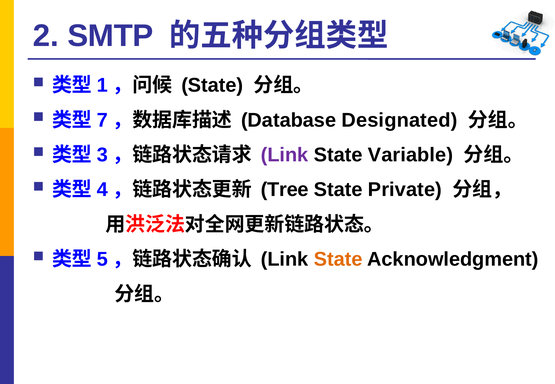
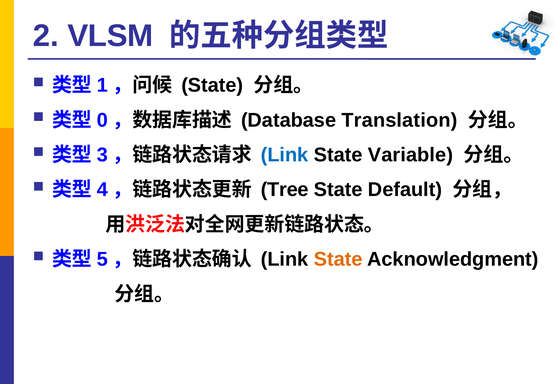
SMTP: SMTP -> VLSM
7: 7 -> 0
Designated: Designated -> Translation
Link at (285, 155) colour: purple -> blue
Private: Private -> Default
